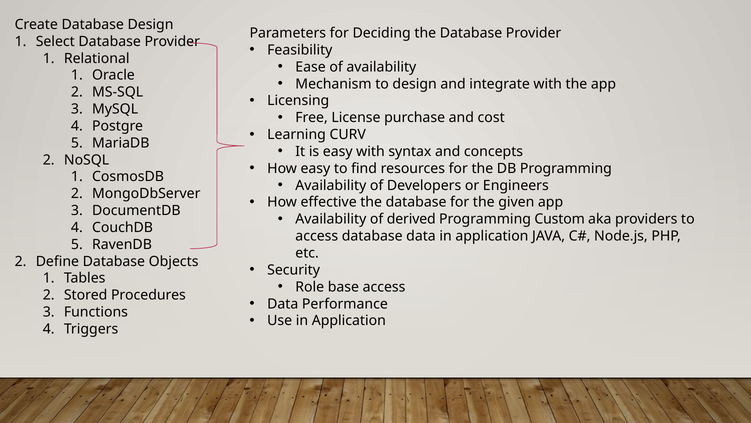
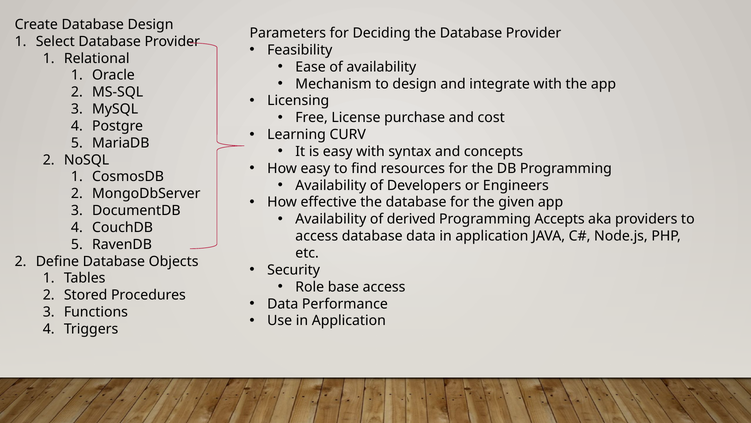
Custom: Custom -> Accepts
